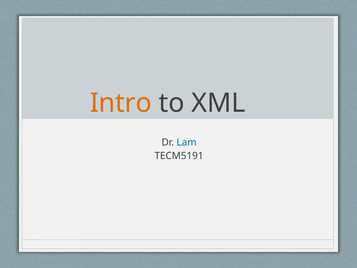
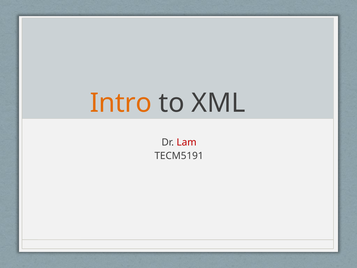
Lam colour: blue -> red
